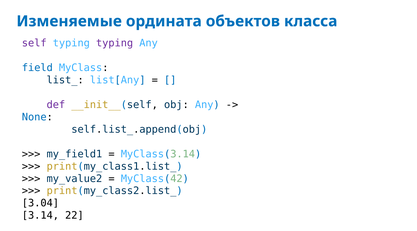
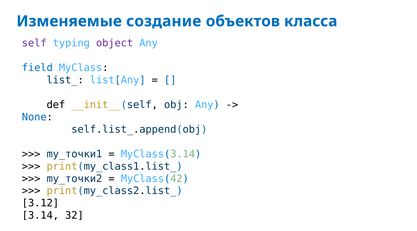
ордината: ордината -> создание
typing typing: typing -> object
def colour: purple -> black
my_field1: my_field1 -> my_точки1
my_value2: my_value2 -> my_точки2
3.04: 3.04 -> 3.12
22: 22 -> 32
